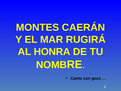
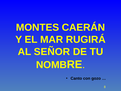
HONRA: HONRA -> SEÑOR
